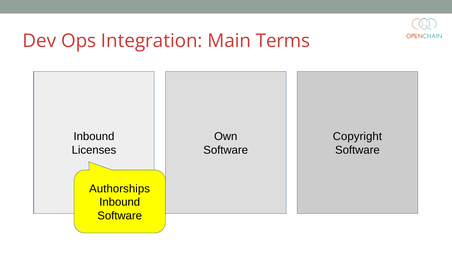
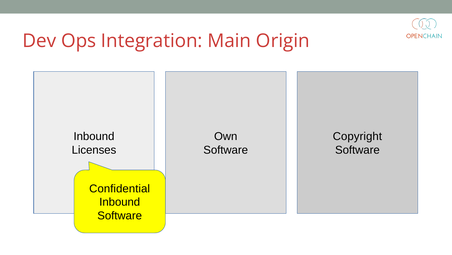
Terms: Terms -> Origin
Authorships: Authorships -> Confidential
